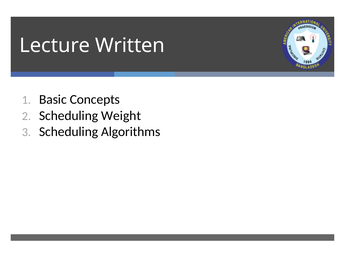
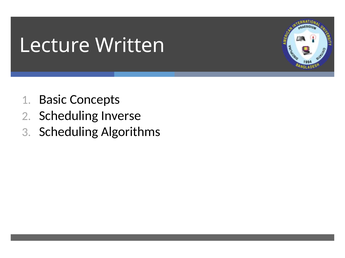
Weight: Weight -> Inverse
